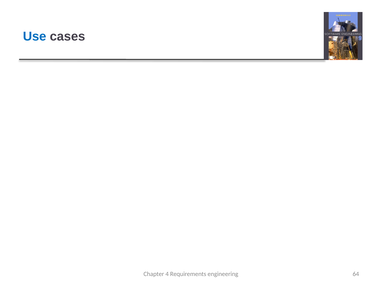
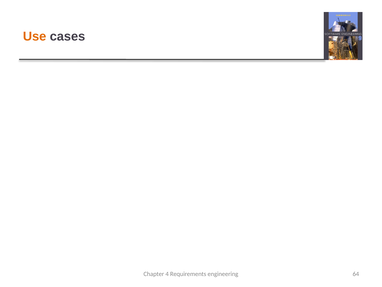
Use at (35, 36) colour: blue -> orange
